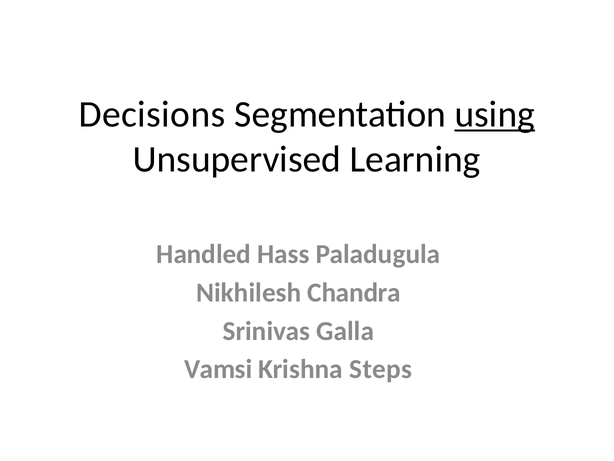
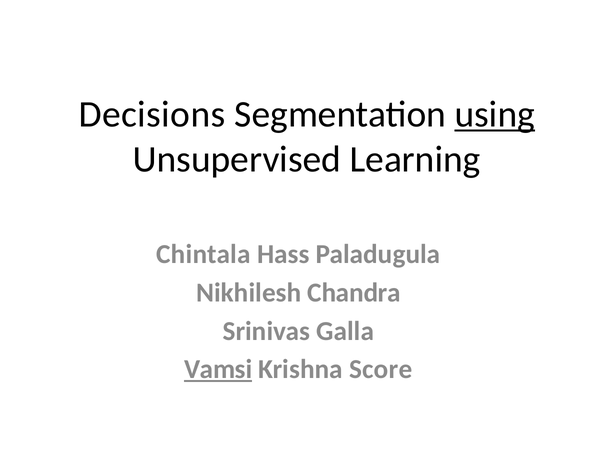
Handled: Handled -> Chintala
Vamsi underline: none -> present
Steps: Steps -> Score
